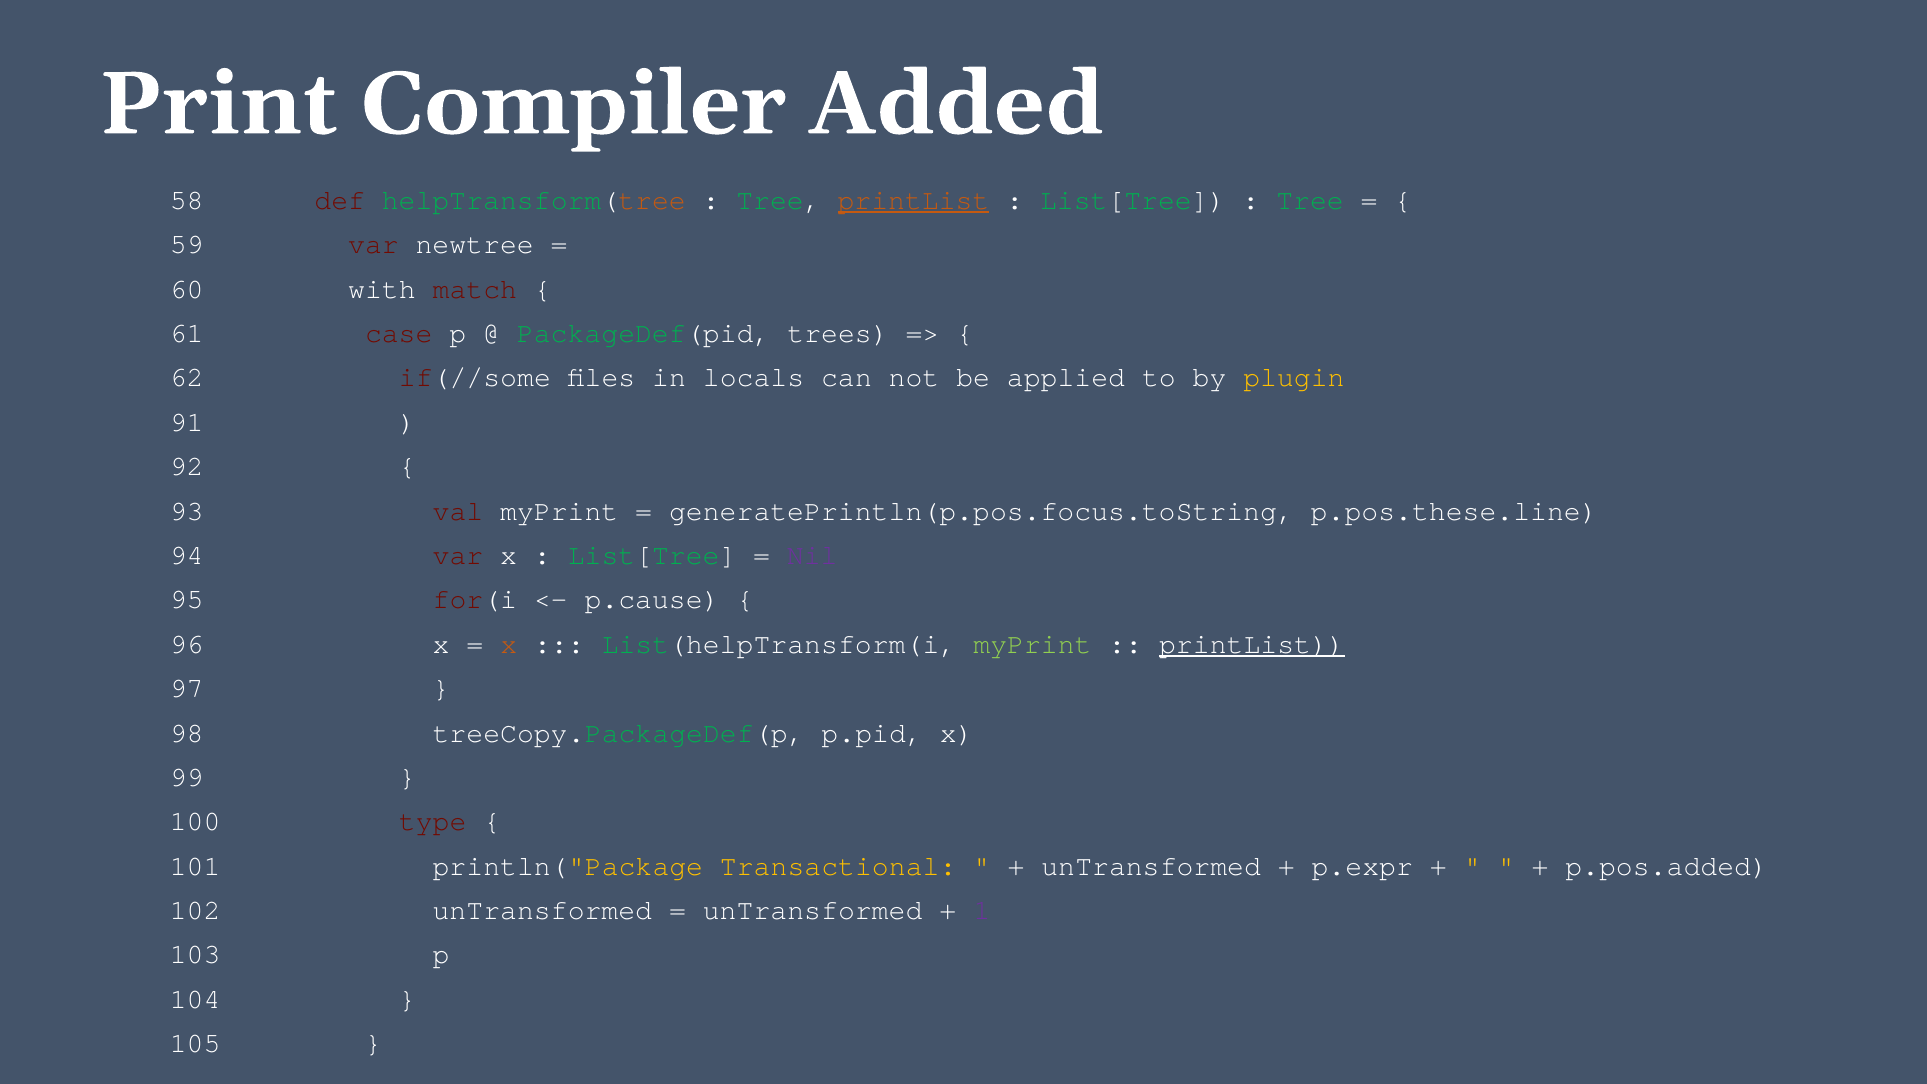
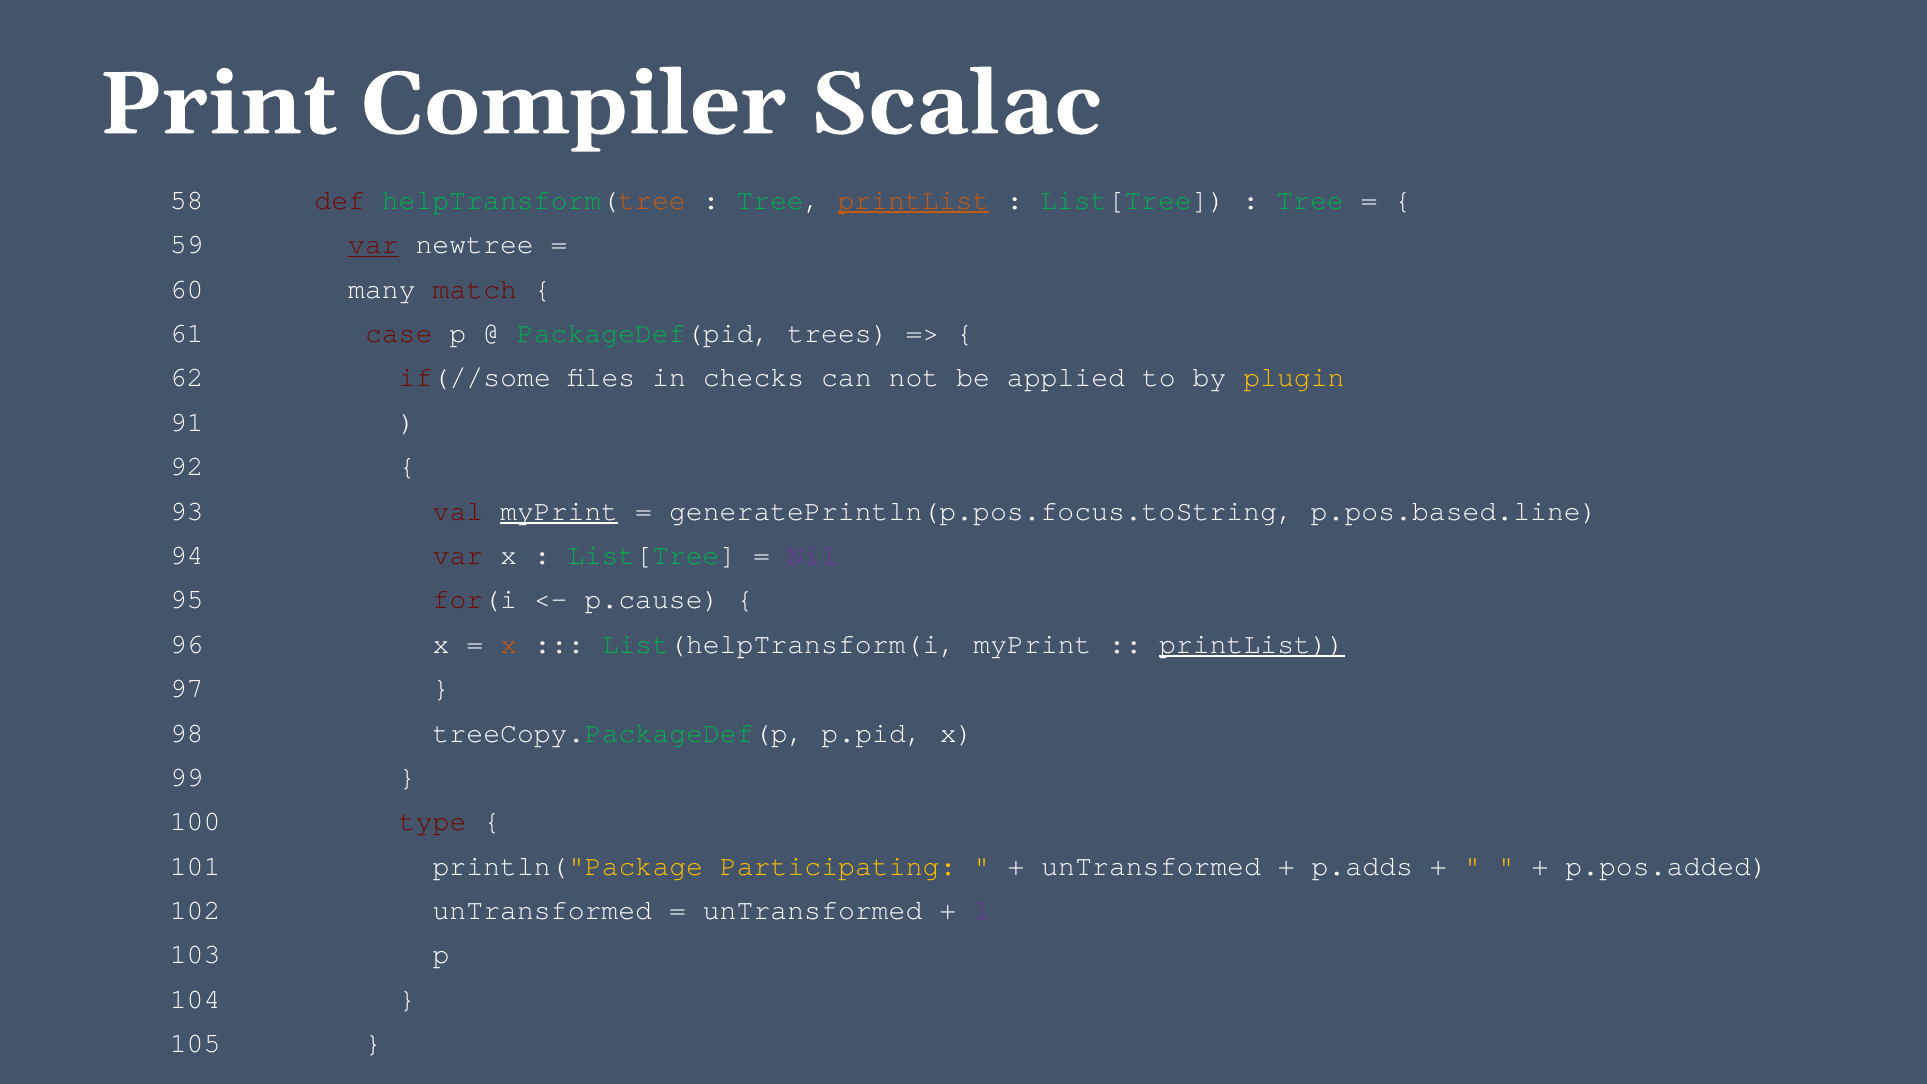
Added: Added -> Scalac
var at (373, 245) underline: none -> present
with: with -> many
locals: locals -> checks
myPrint at (559, 511) underline: none -> present
p.pos.these.line: p.pos.these.line -> p.pos.based.line
myPrint at (1033, 644) colour: light green -> white
Transactional: Transactional -> Participating
p.expr: p.expr -> p.adds
